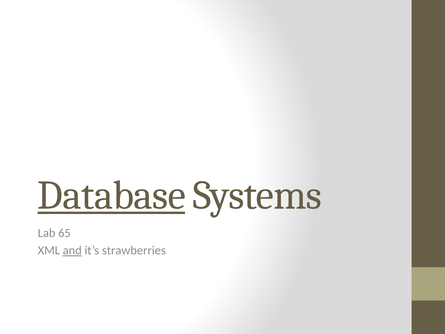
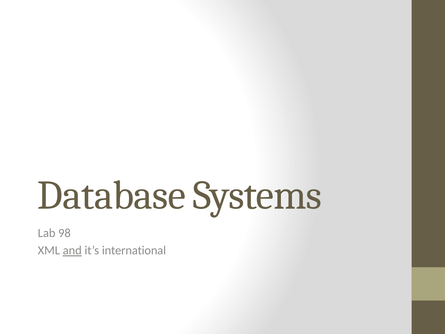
Database underline: present -> none
65: 65 -> 98
strawberries: strawberries -> international
